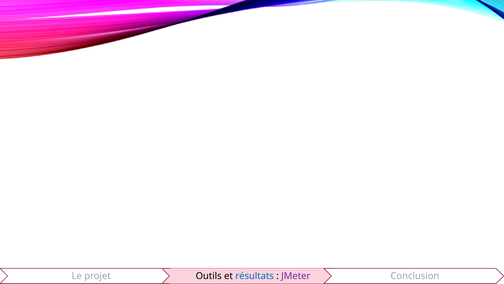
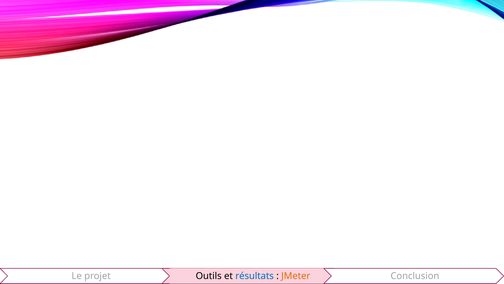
JMeter colour: purple -> orange
